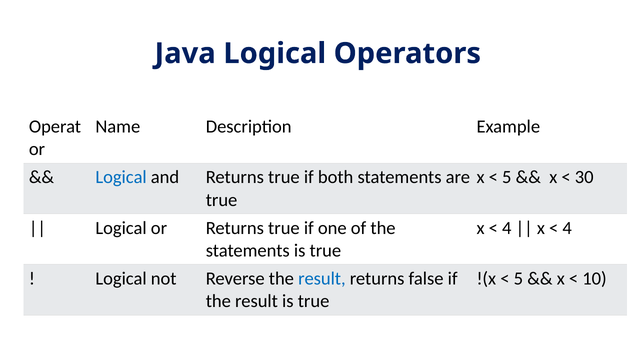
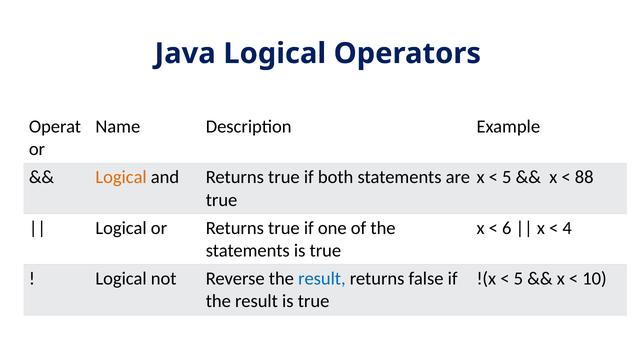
Logical at (121, 177) colour: blue -> orange
30: 30 -> 88
4 at (507, 228): 4 -> 6
